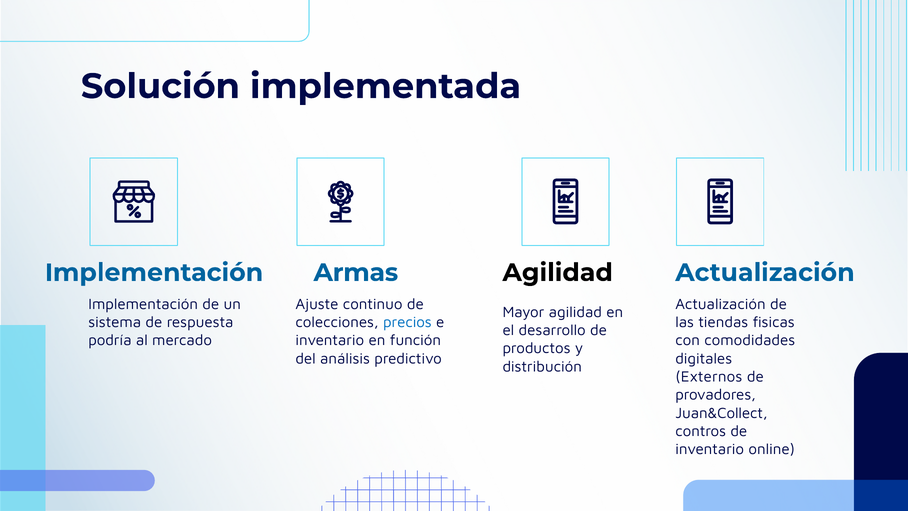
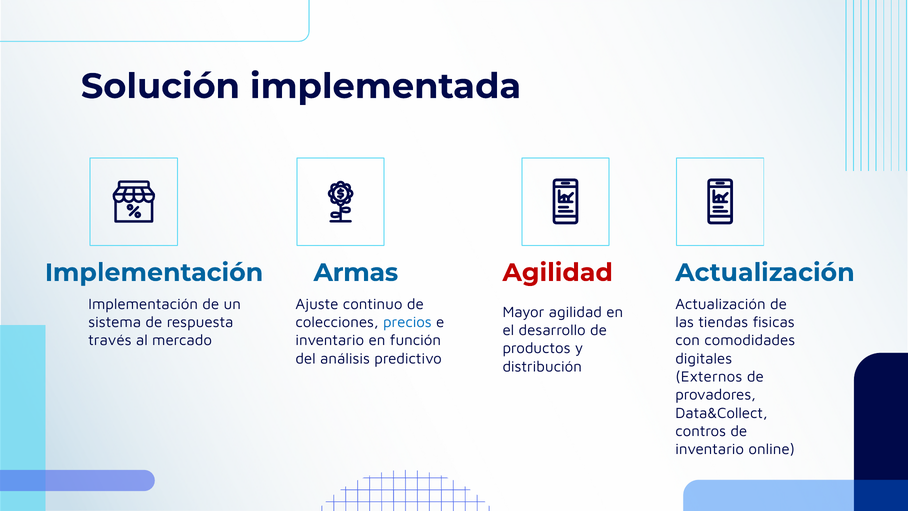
Agilidad at (558, 272) colour: black -> red
podría: podría -> través
Juan&Collect: Juan&Collect -> Data&Collect
